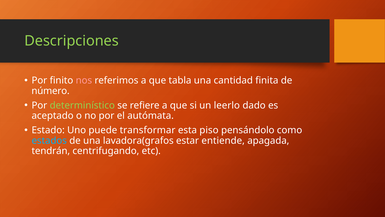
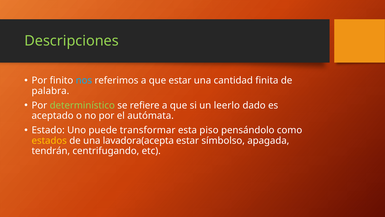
nos colour: pink -> light blue
que tabla: tabla -> estar
número: número -> palabra
estados colour: light blue -> yellow
lavadora(grafos: lavadora(grafos -> lavadora(acepta
entiende: entiende -> símbolso
